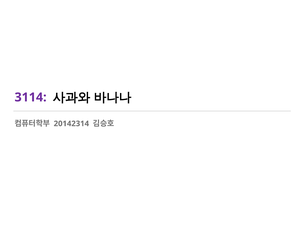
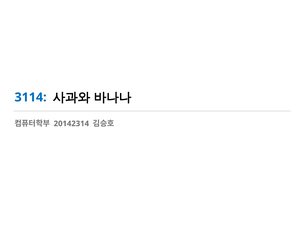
3114 colour: purple -> blue
